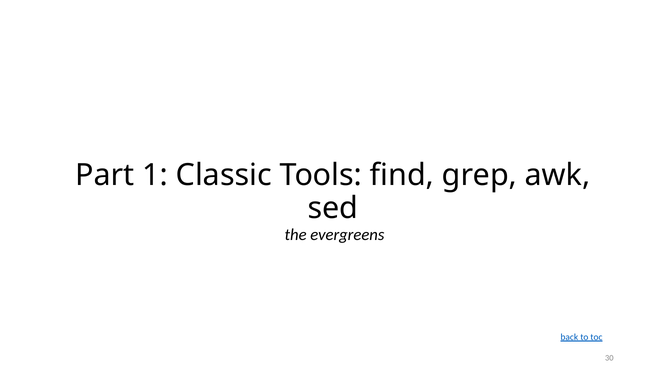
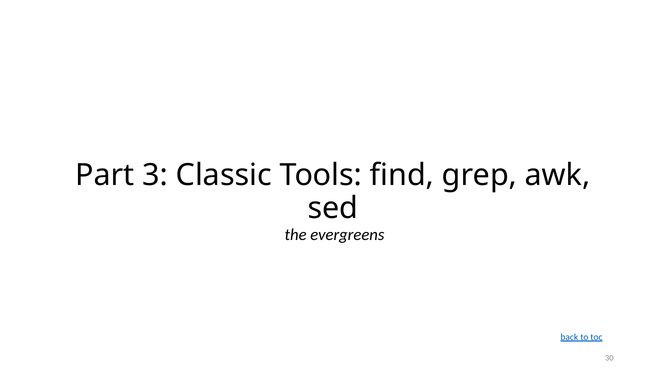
1: 1 -> 3
